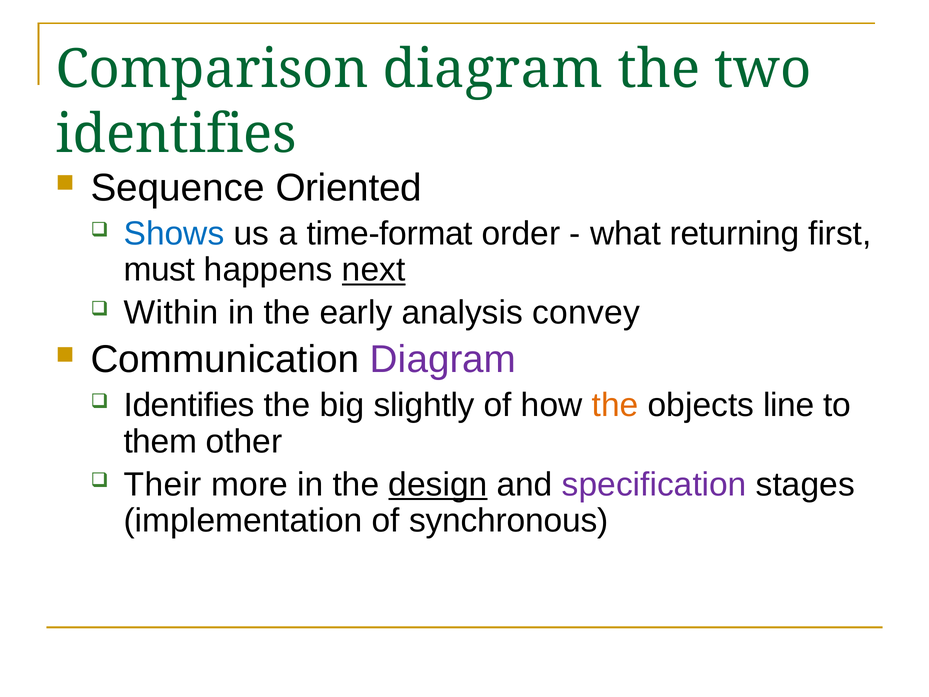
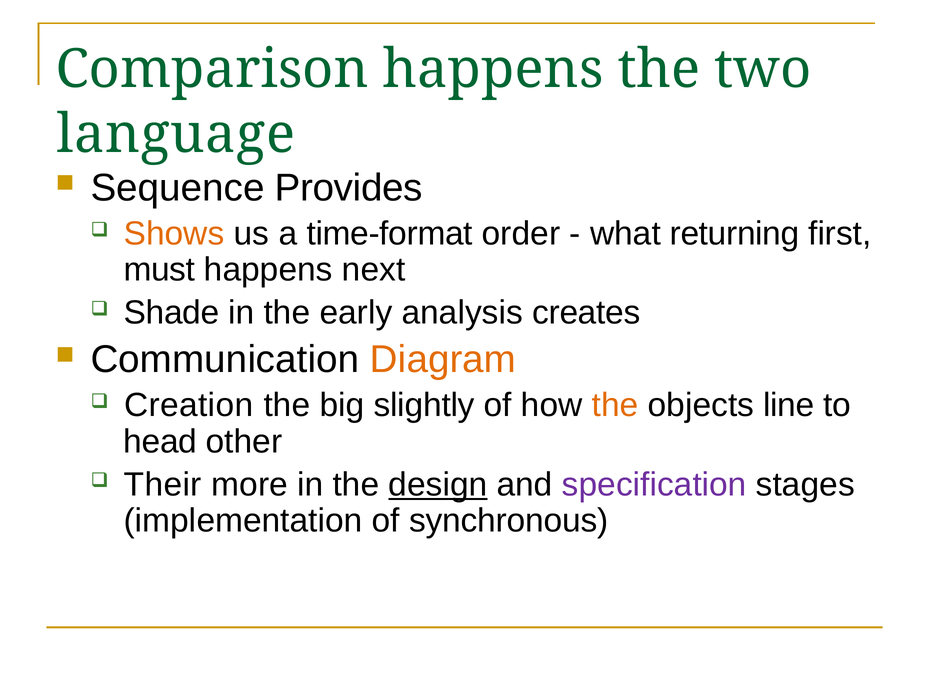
Comparison diagram: diagram -> happens
identifies at (176, 134): identifies -> language
Oriented: Oriented -> Provides
Shows colour: blue -> orange
next underline: present -> none
Within: Within -> Shade
convey: convey -> creates
Diagram at (443, 359) colour: purple -> orange
Identifies at (189, 405): Identifies -> Creation
them: them -> head
